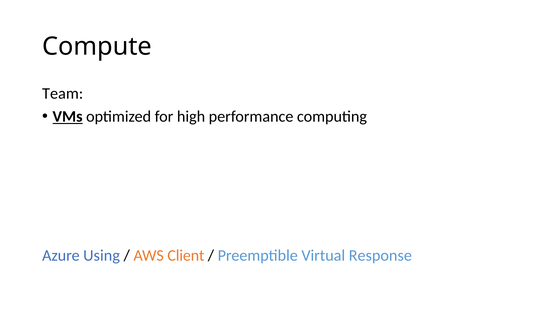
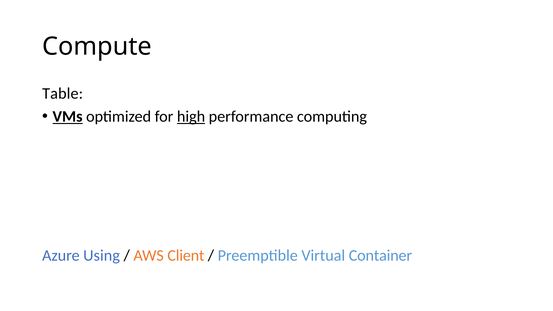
Team: Team -> Table
high underline: none -> present
Response: Response -> Container
